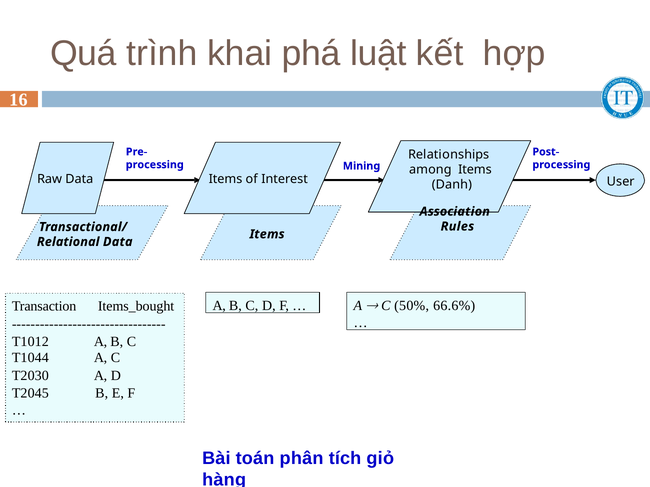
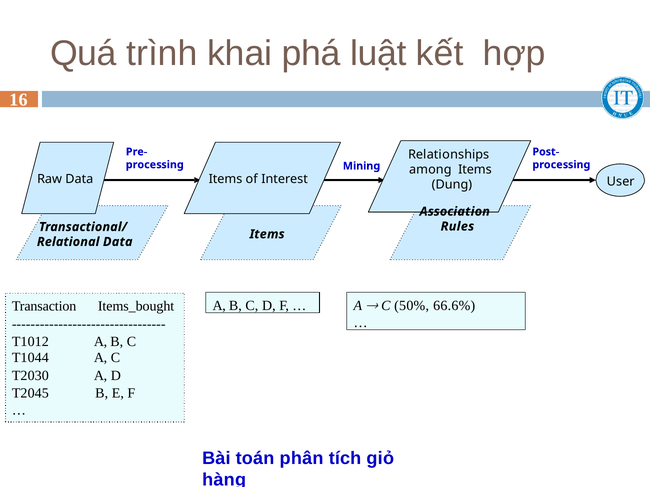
Danh: Danh -> Dung
